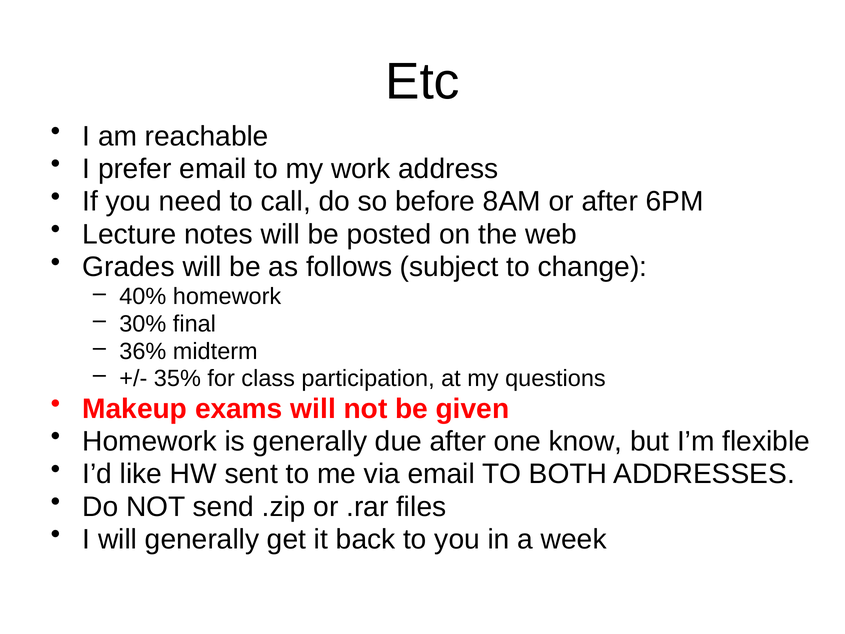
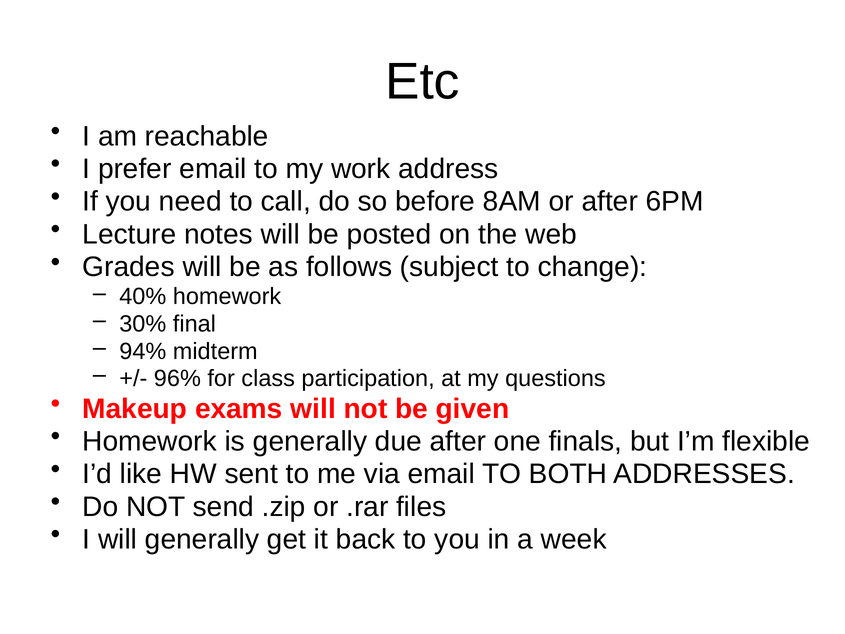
36%: 36% -> 94%
35%: 35% -> 96%
know: know -> finals
